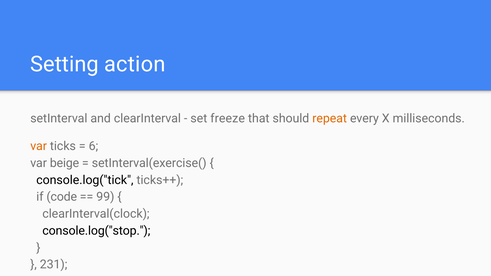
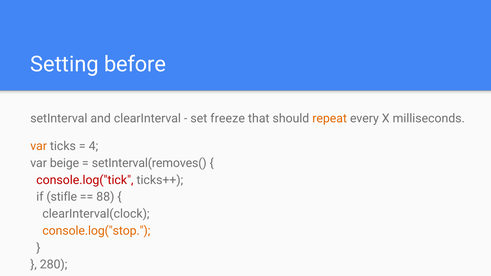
action: action -> before
6: 6 -> 4
setInterval(exercise(: setInterval(exercise( -> setInterval(removes(
console.log("tick colour: black -> red
code: code -> stifle
99: 99 -> 88
console.log("stop colour: black -> orange
231: 231 -> 280
